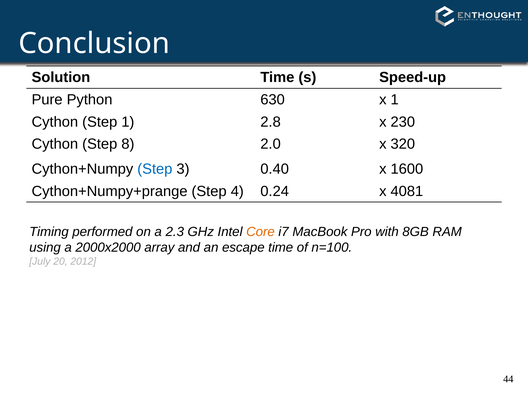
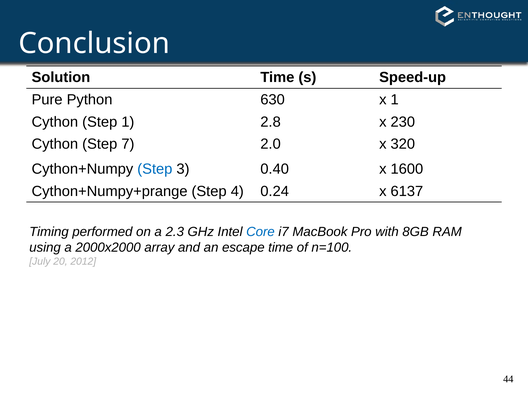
8: 8 -> 7
4081: 4081 -> 6137
Core colour: orange -> blue
